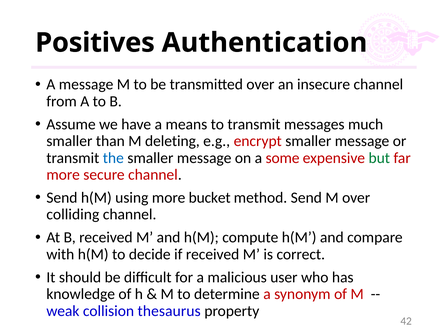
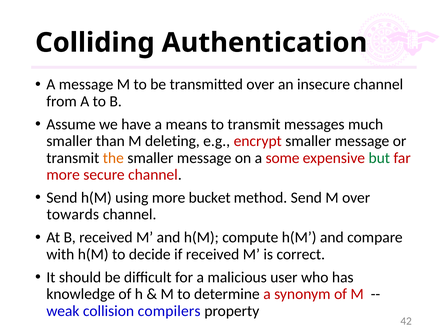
Positives: Positives -> Colliding
the colour: blue -> orange
colliding: colliding -> towards
thesaurus: thesaurus -> compilers
